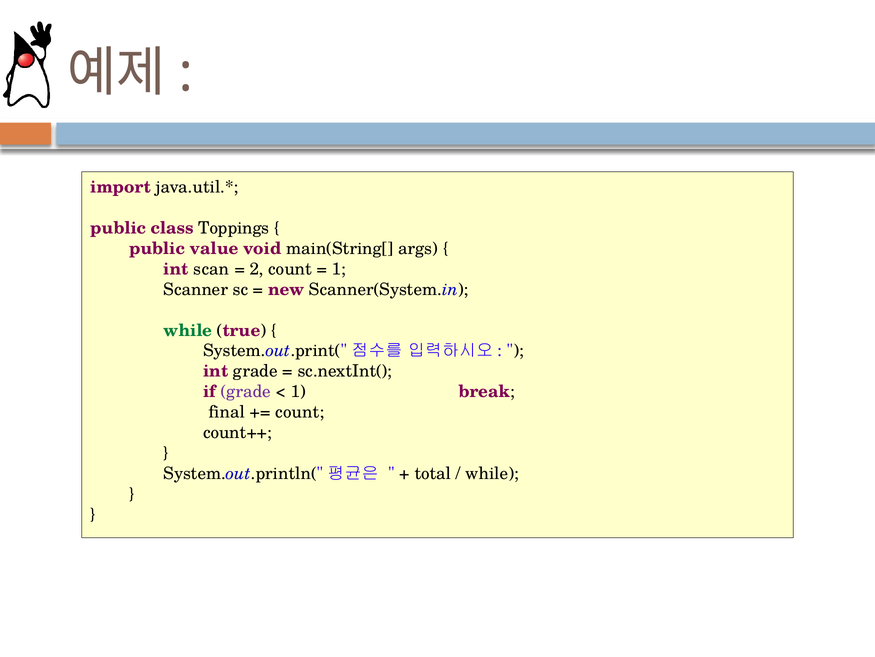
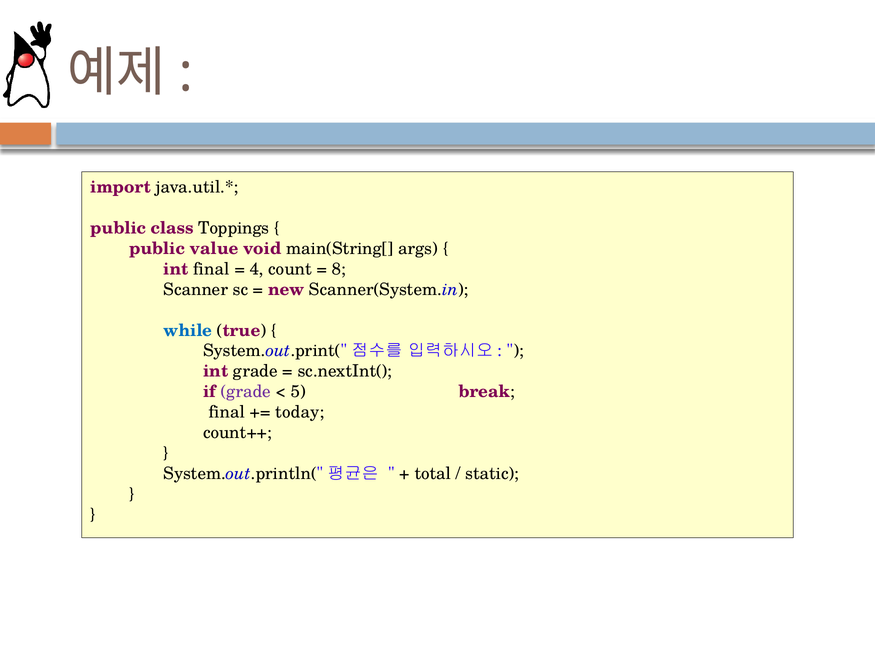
int scan: scan -> final
2: 2 -> 4
1 at (339, 269): 1 -> 8
while at (188, 330) colour: green -> blue
1 at (298, 391): 1 -> 5
count at (300, 412): count -> today
while at (492, 473): while -> static
